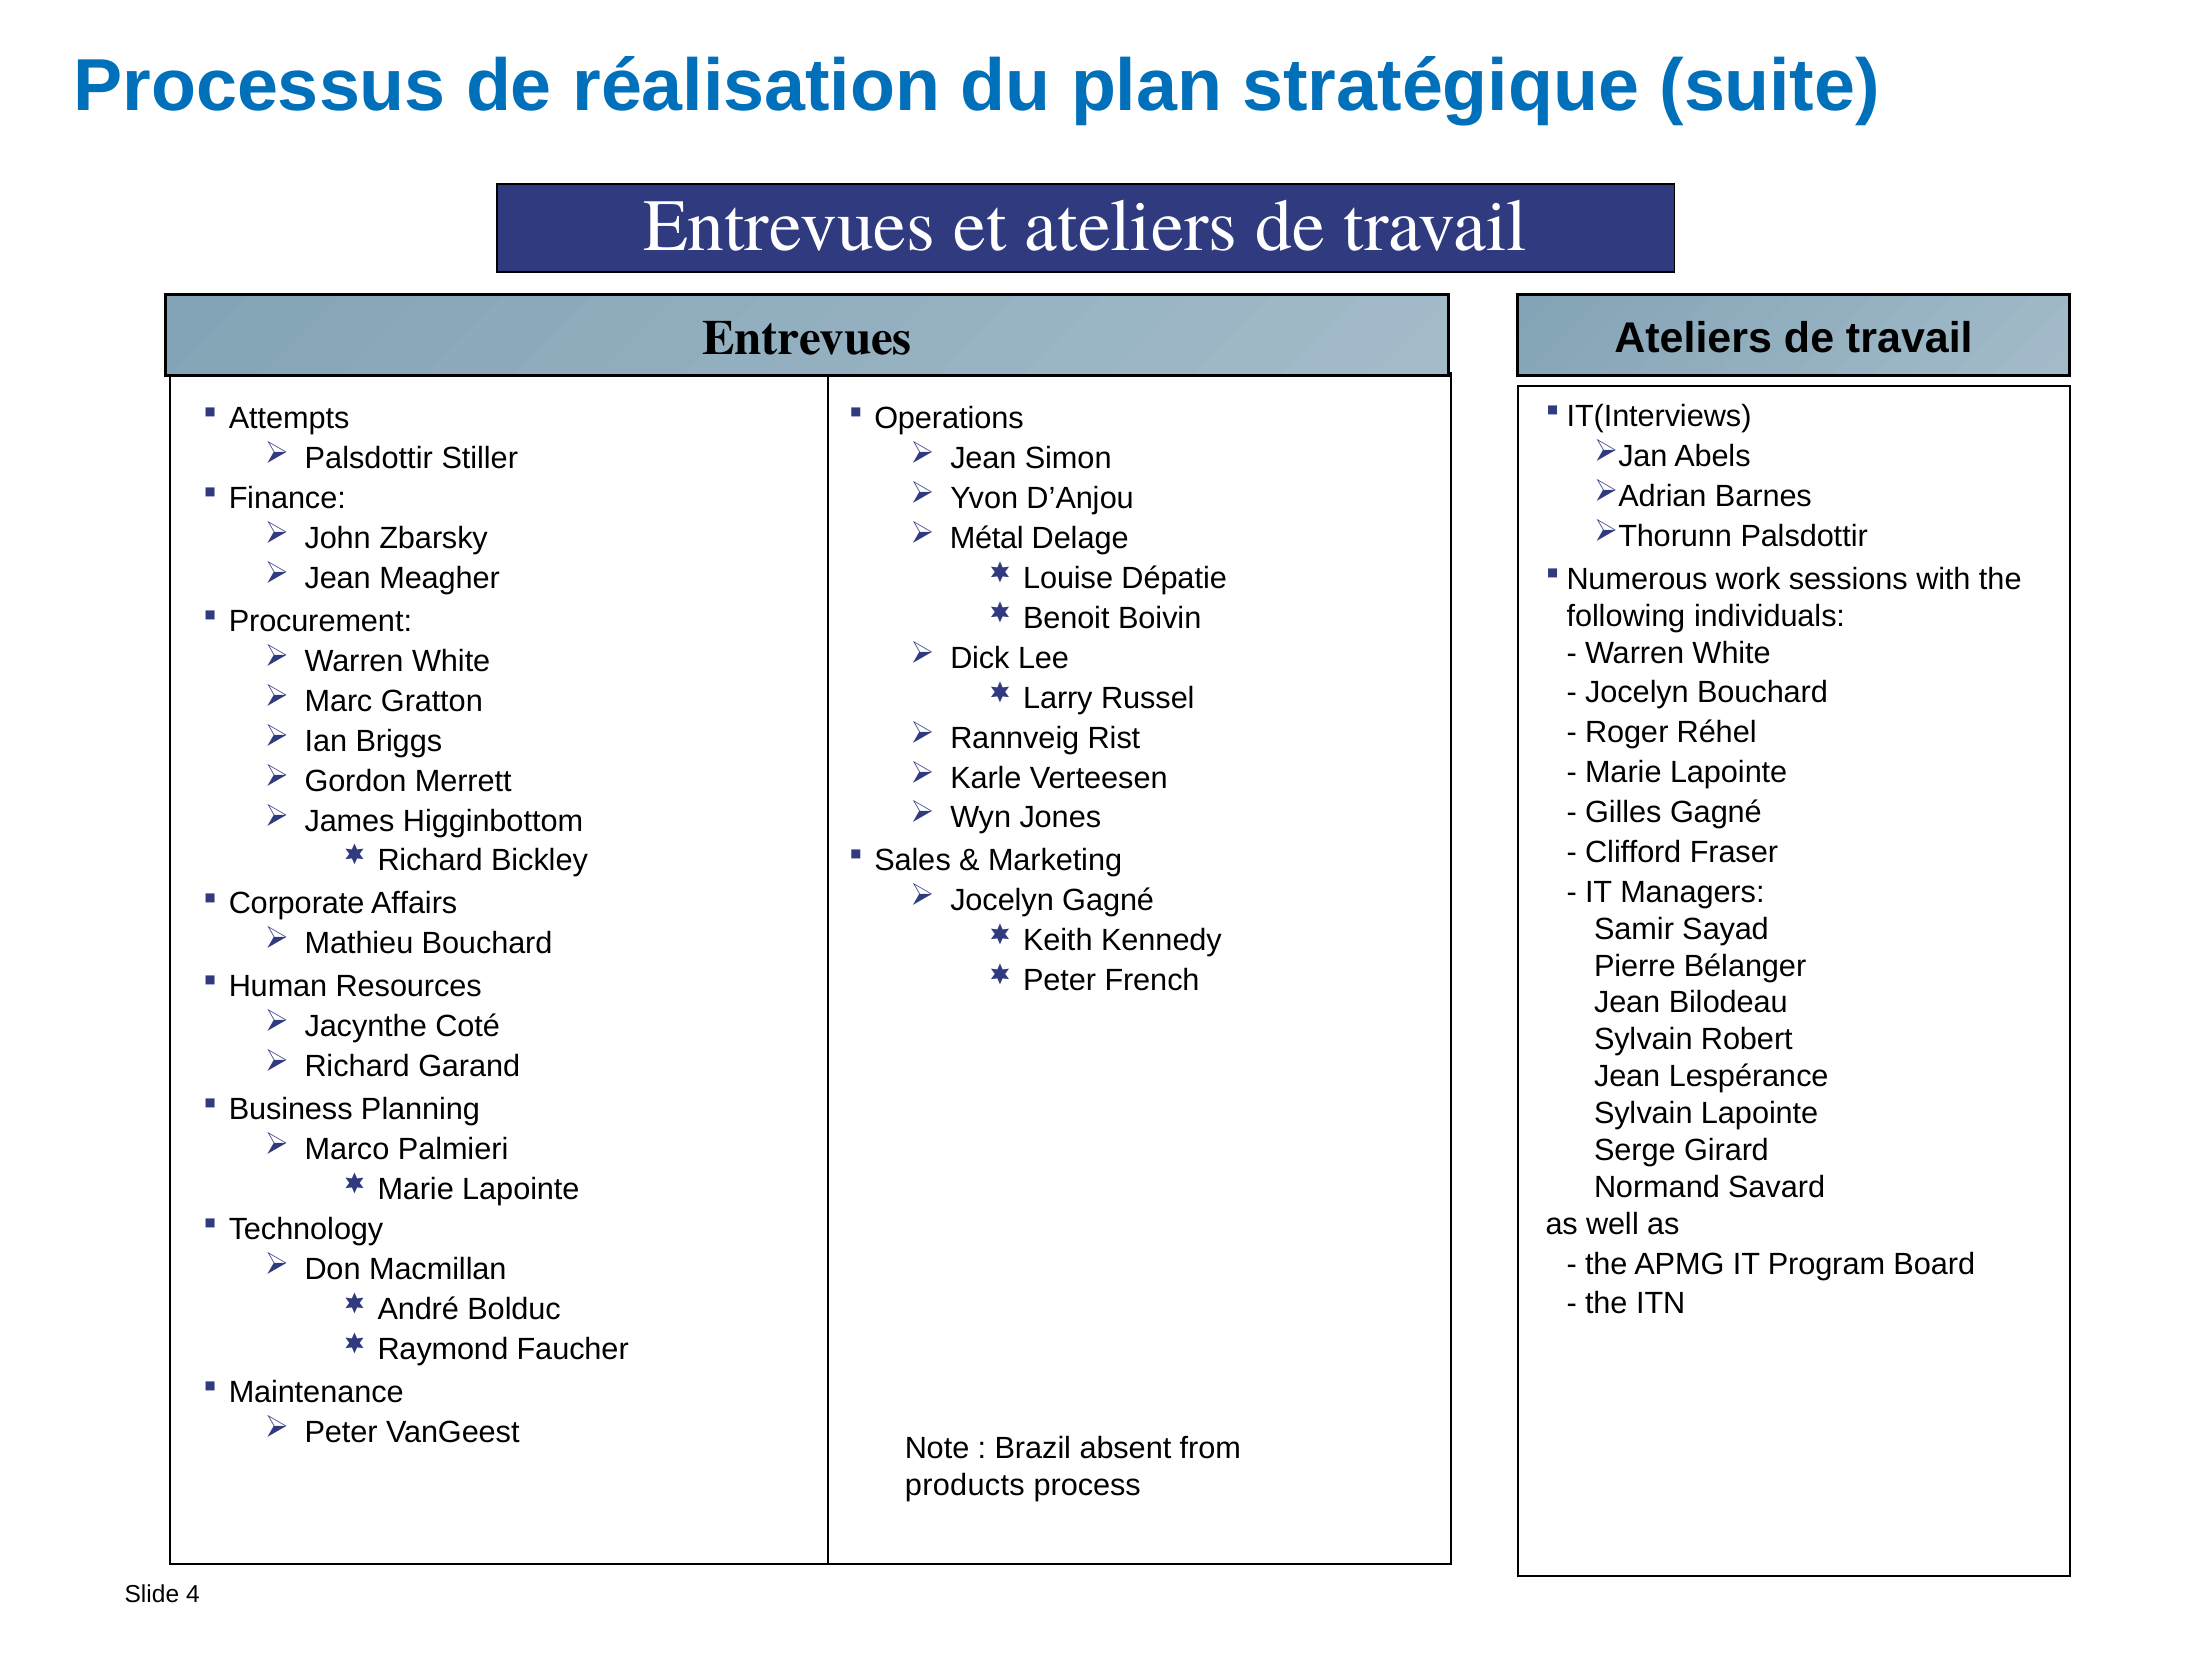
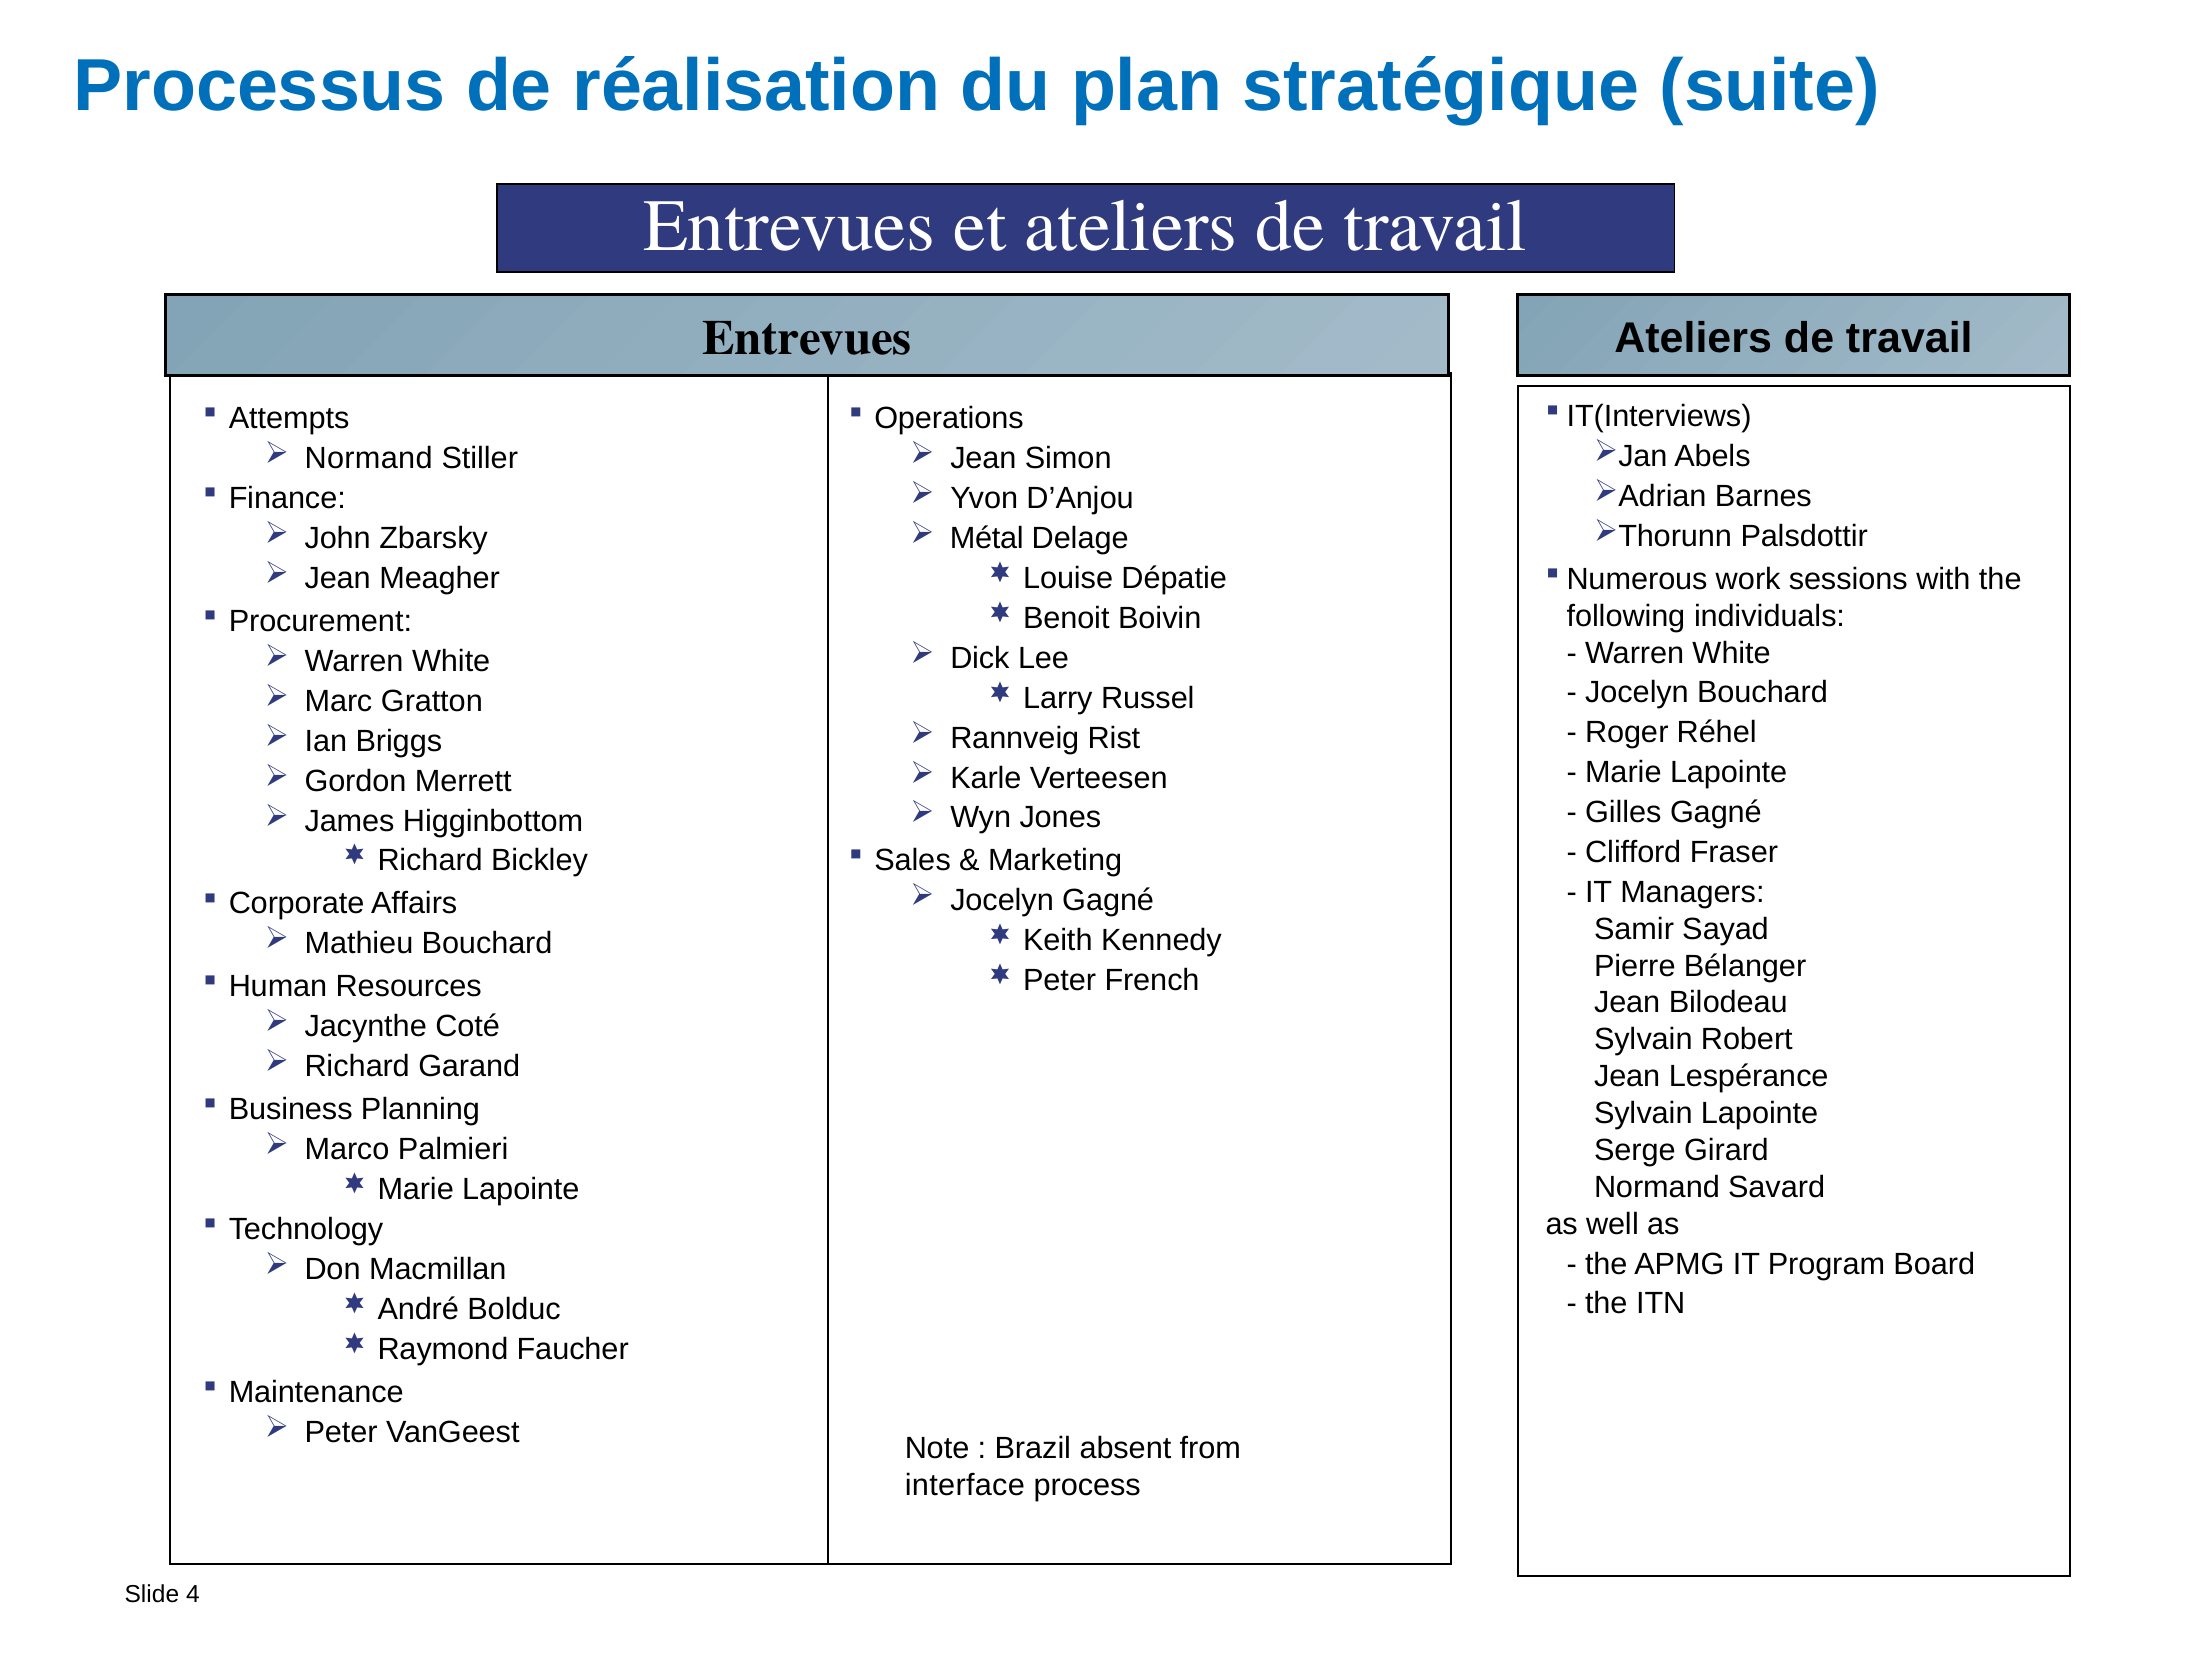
Palsdottir at (369, 459): Palsdottir -> Normand
products: products -> interface
